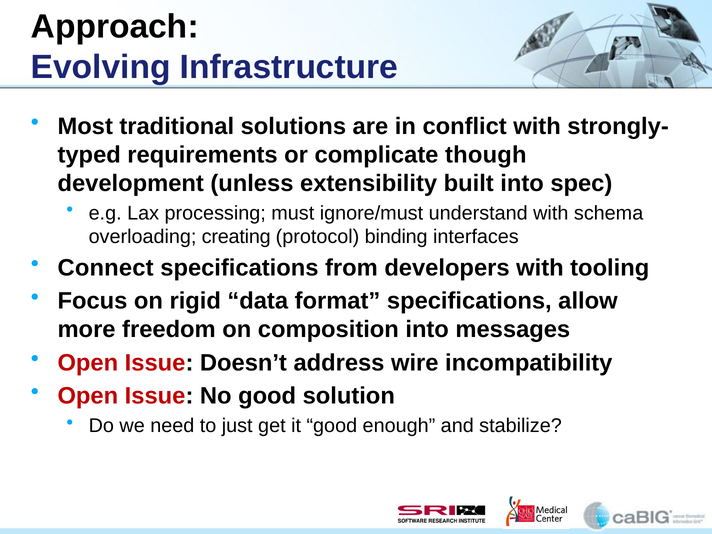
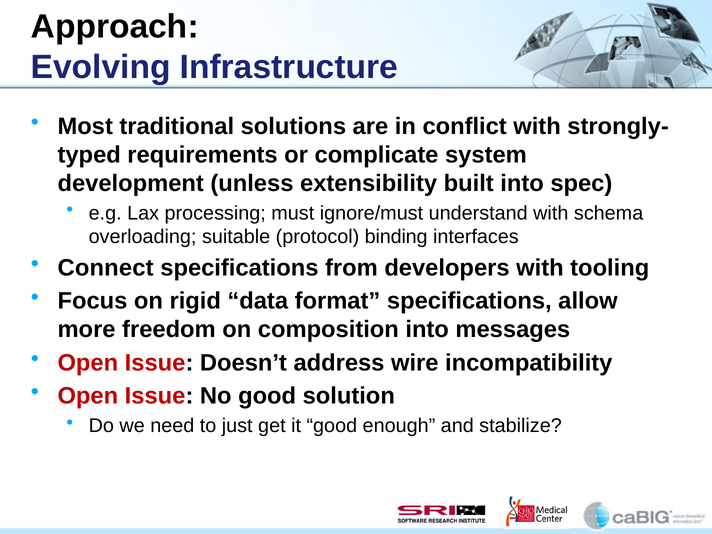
though: though -> system
creating: creating -> suitable
